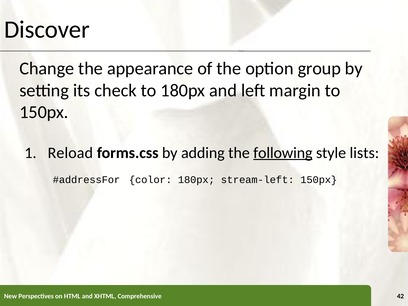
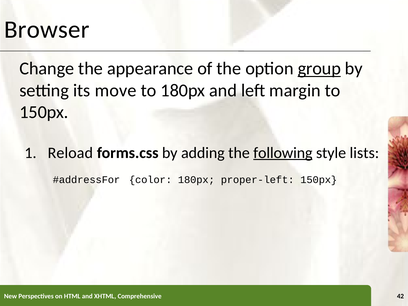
Discover: Discover -> Browser
group underline: none -> present
check: check -> move
stream-left: stream-left -> proper-left
